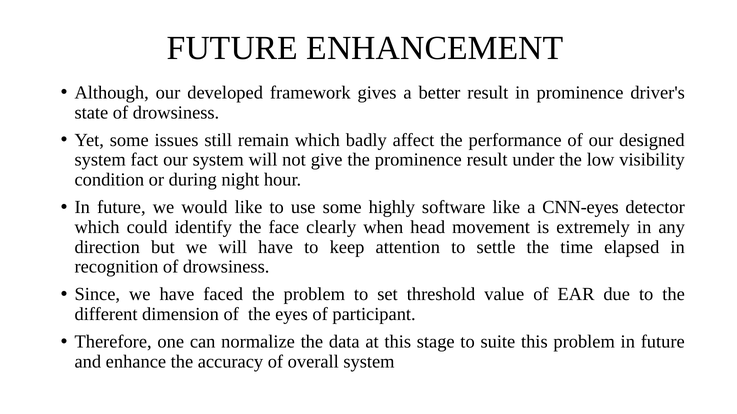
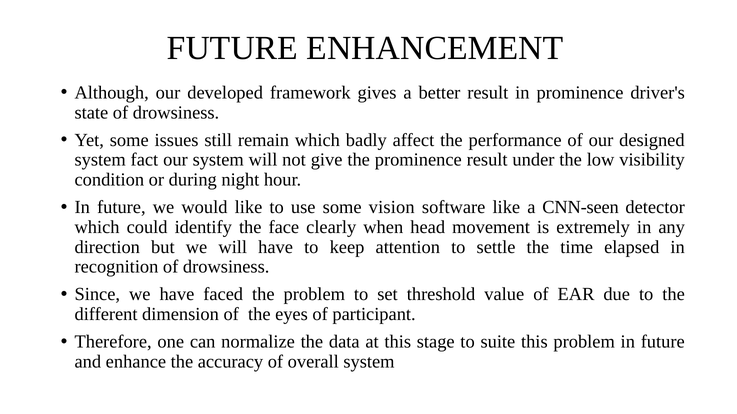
highly: highly -> vision
CNN-eyes: CNN-eyes -> CNN-seen
